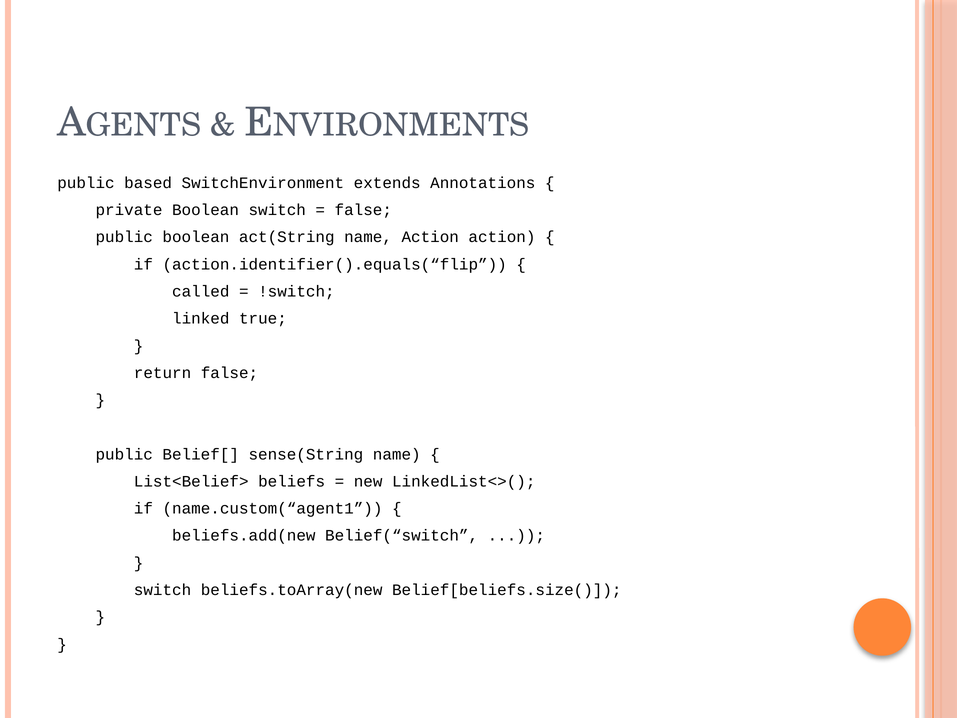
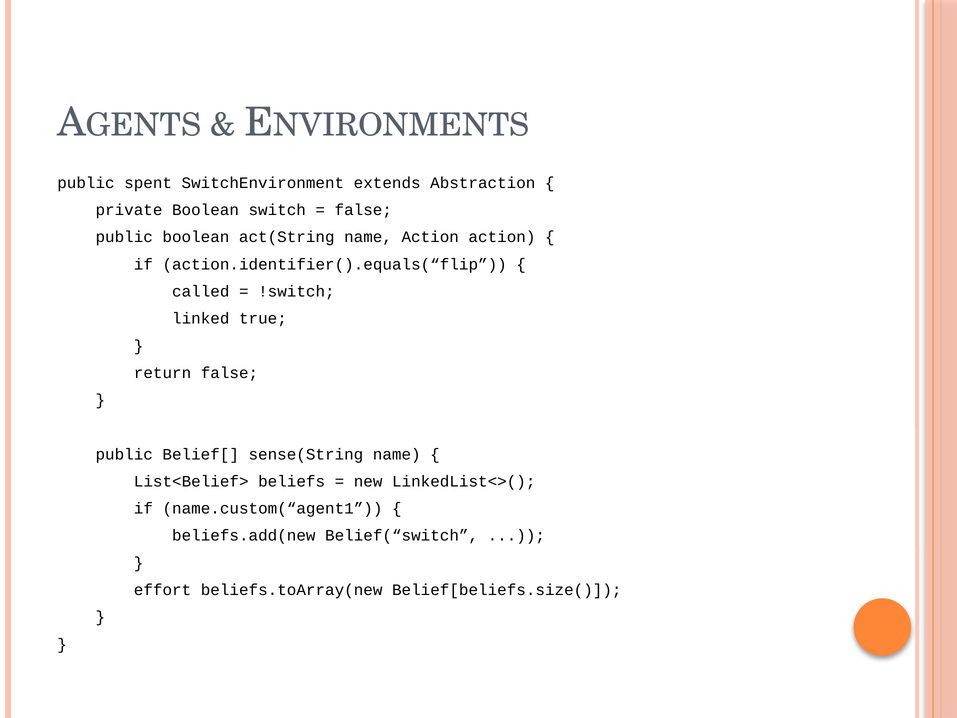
based: based -> spent
Annotations: Annotations -> Abstraction
switch at (163, 590): switch -> effort
